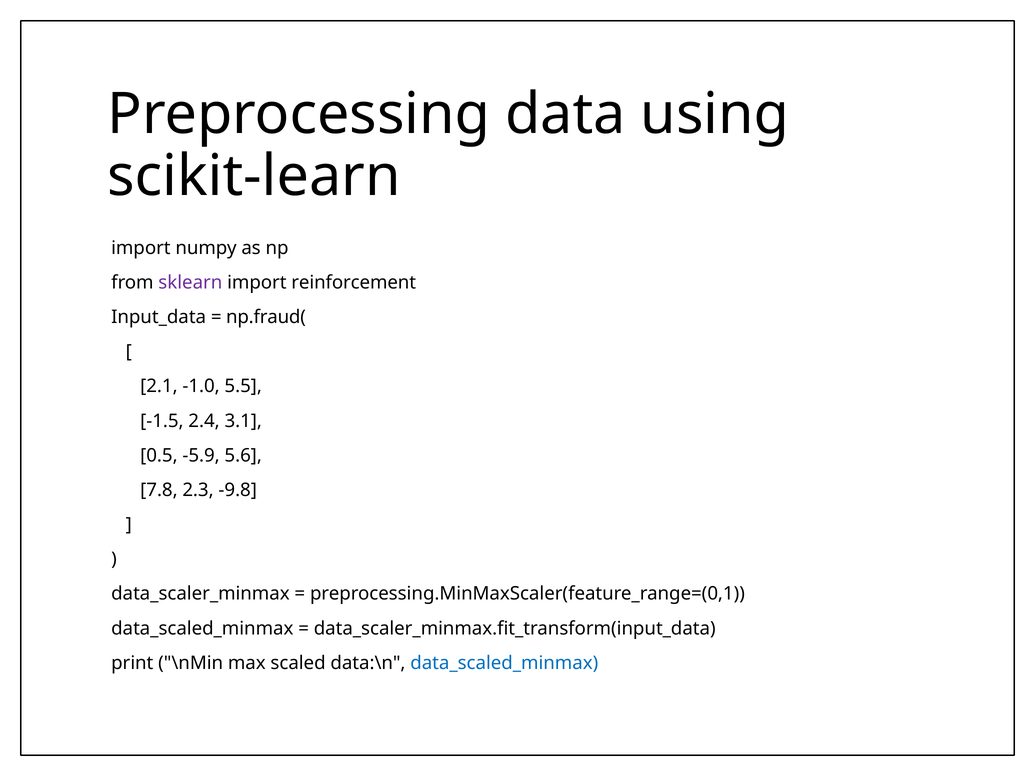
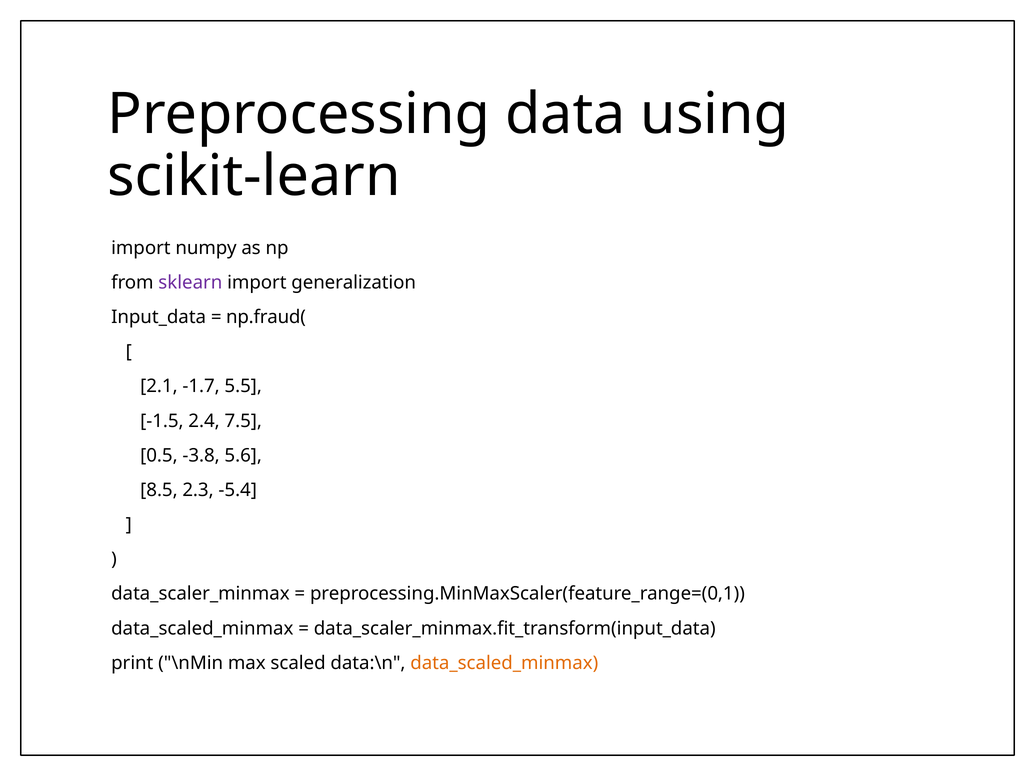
reinforcement: reinforcement -> generalization
-1.0: -1.0 -> -1.7
3.1: 3.1 -> 7.5
-5.9: -5.9 -> -3.8
7.8: 7.8 -> 8.5
-9.8: -9.8 -> -5.4
data_scaled_minmax at (504, 663) colour: blue -> orange
